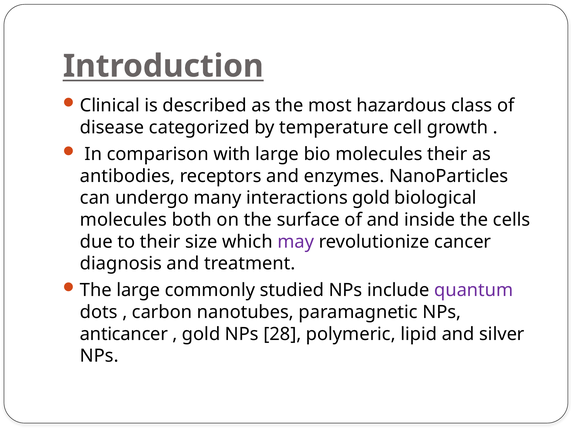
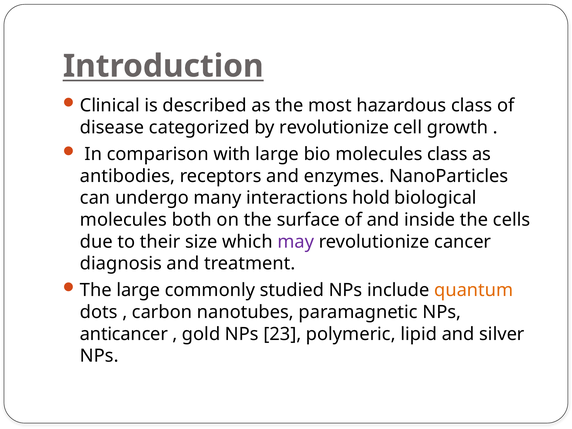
by temperature: temperature -> revolutionize
molecules their: their -> class
interactions gold: gold -> hold
quantum colour: purple -> orange
28: 28 -> 23
